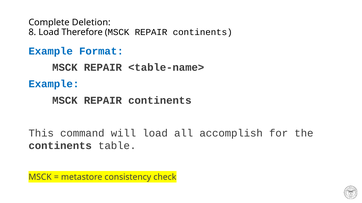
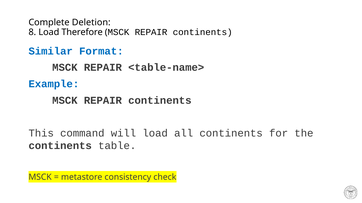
Example at (51, 51): Example -> Similar
all accomplish: accomplish -> continents
